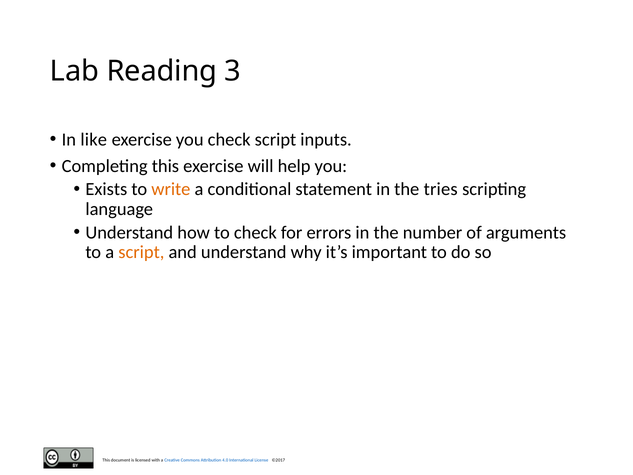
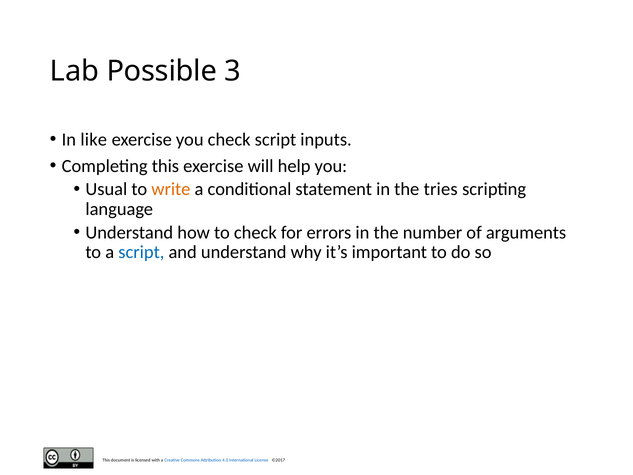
Reading: Reading -> Possible
Exists: Exists -> Usual
script at (141, 252) colour: orange -> blue
